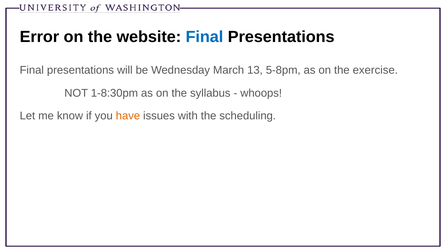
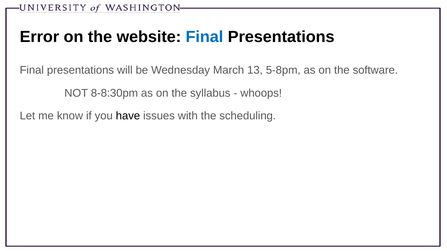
exercise: exercise -> software
1-8:30pm: 1-8:30pm -> 8-8:30pm
have colour: orange -> black
